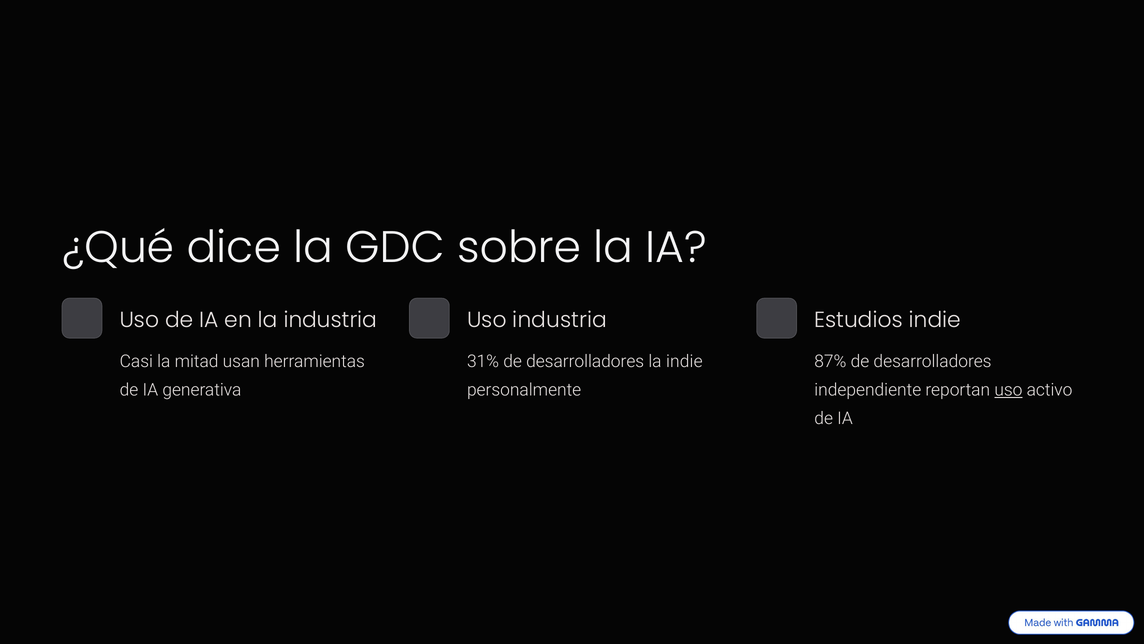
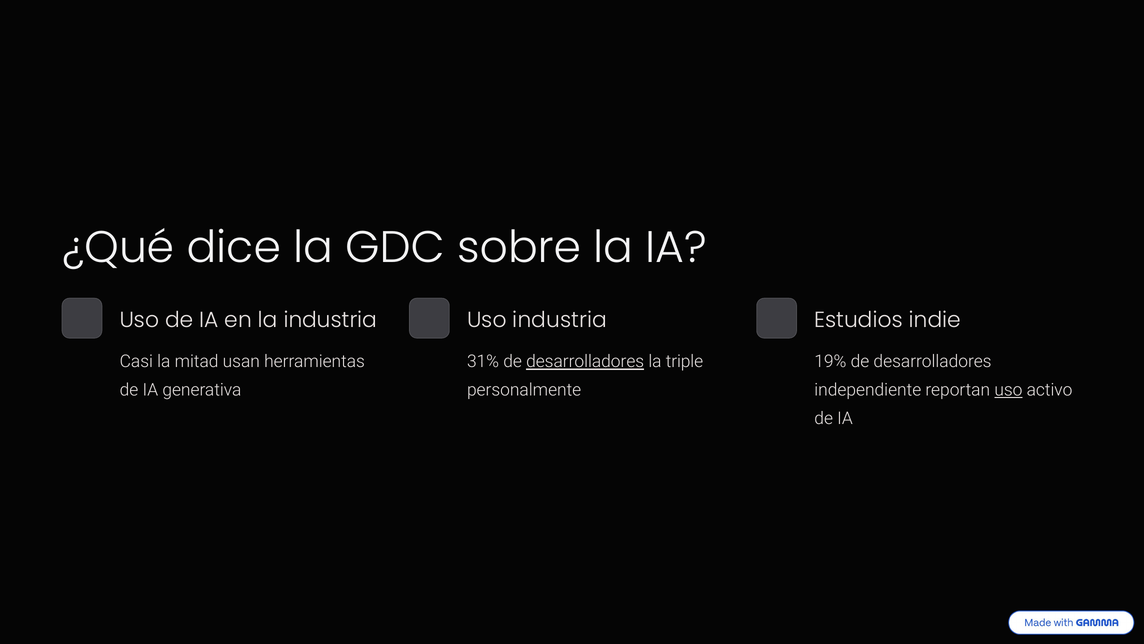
desarrolladores at (585, 361) underline: none -> present
la indie: indie -> triple
87%: 87% -> 19%
